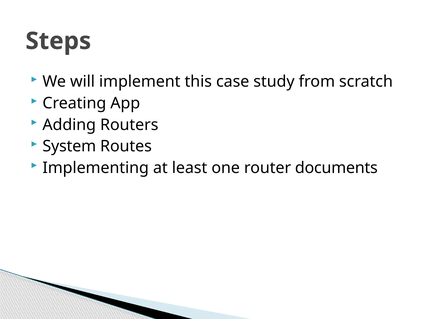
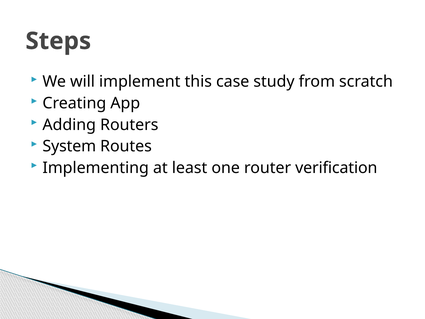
documents: documents -> verification
